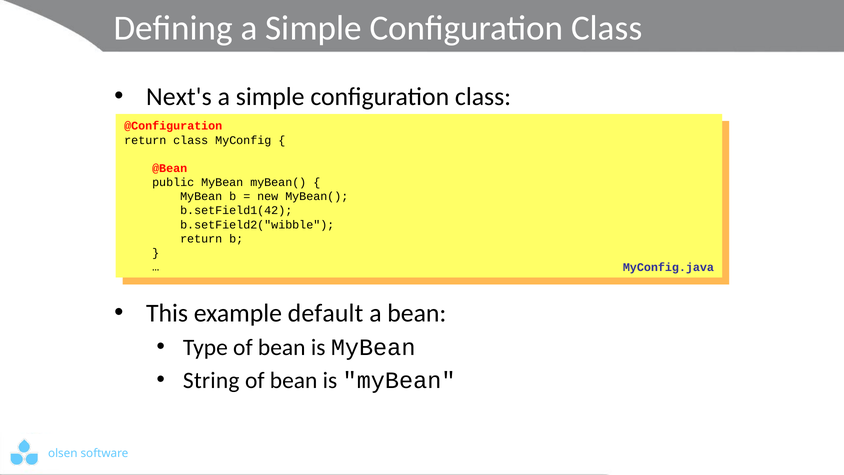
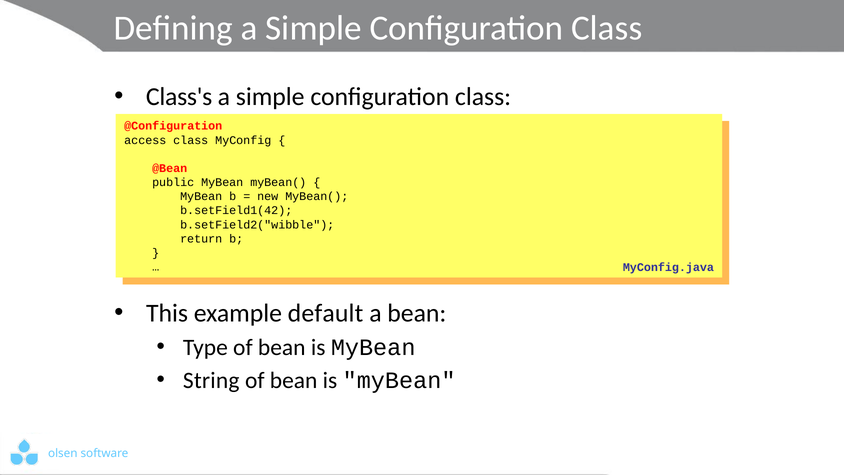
Next's: Next's -> Class's
return at (145, 140): return -> access
